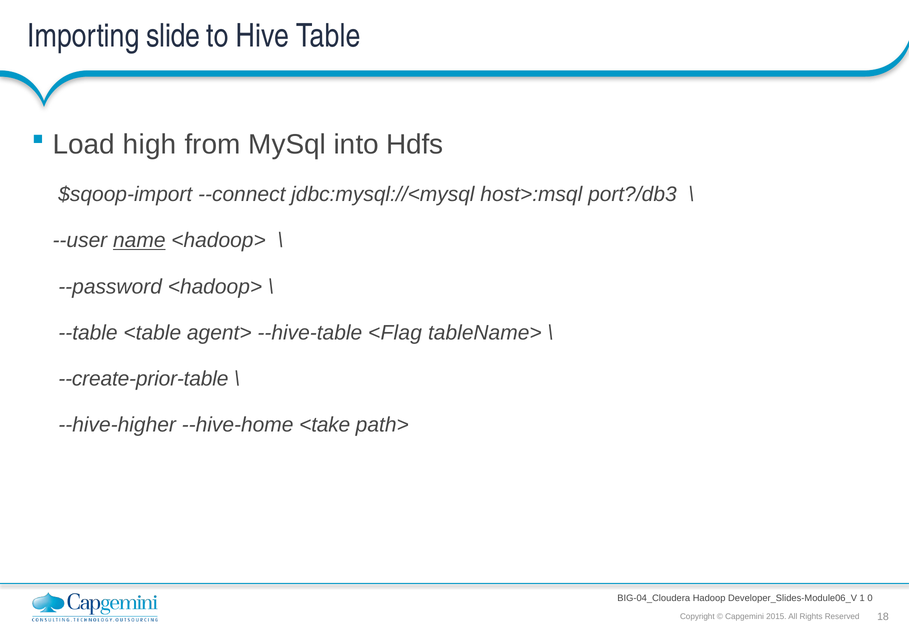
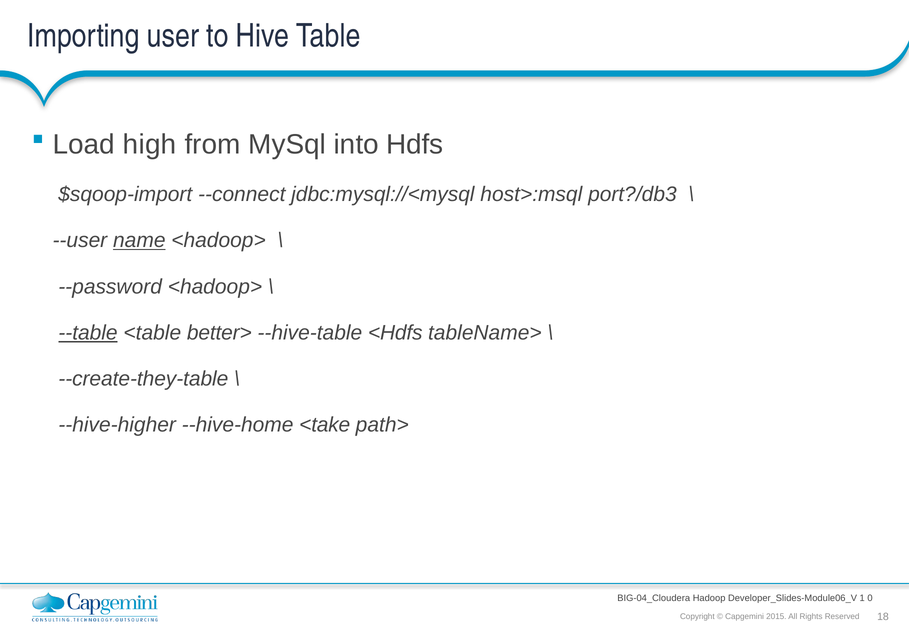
slide: slide -> user
--table underline: none -> present
agent>: agent> -> better>
<Flag: <Flag -> <Hdfs
--create-prior-table: --create-prior-table -> --create-they-table
